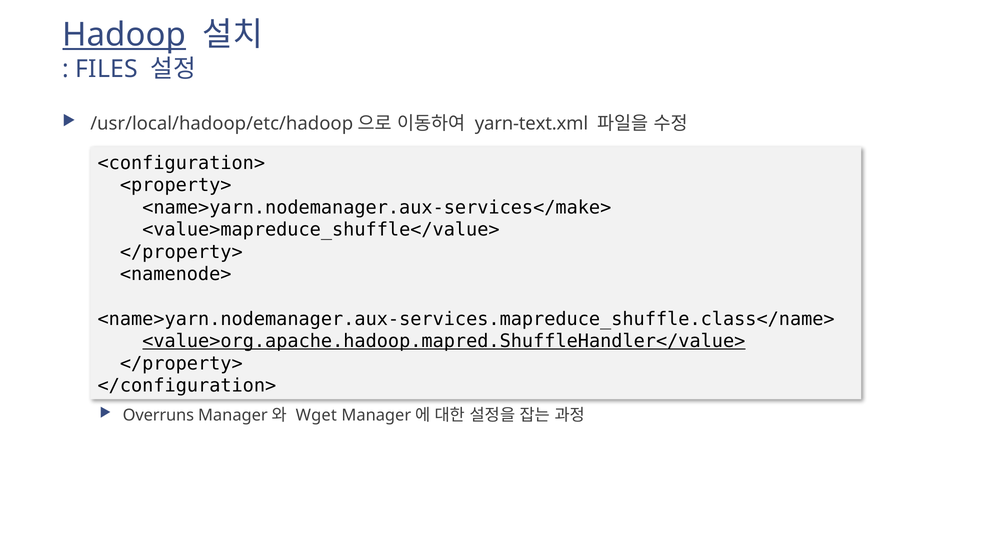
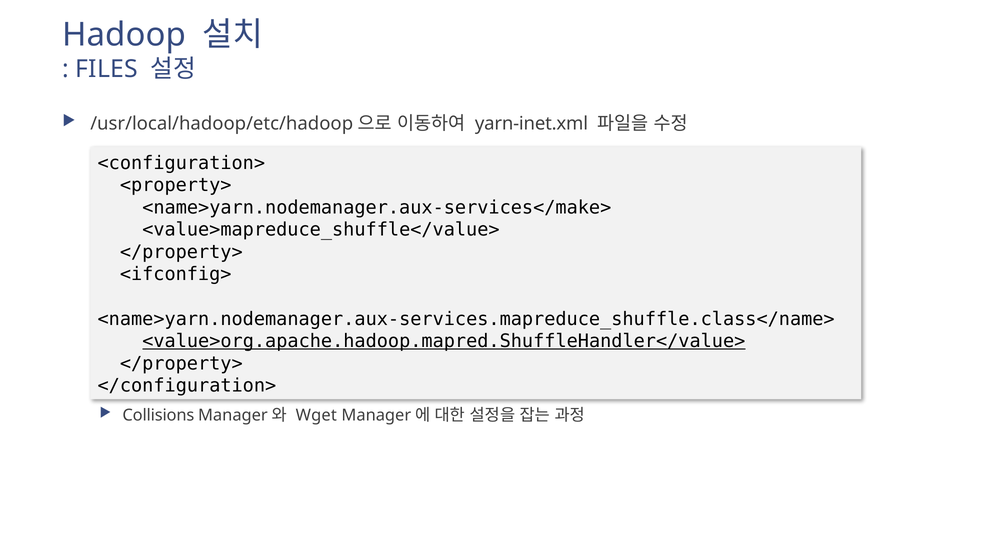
Hadoop underline: present -> none
yarn-text.xml: yarn-text.xml -> yarn-inet.xml
<namenode>: <namenode> -> <ifconfig>
Overruns: Overruns -> Collisions
